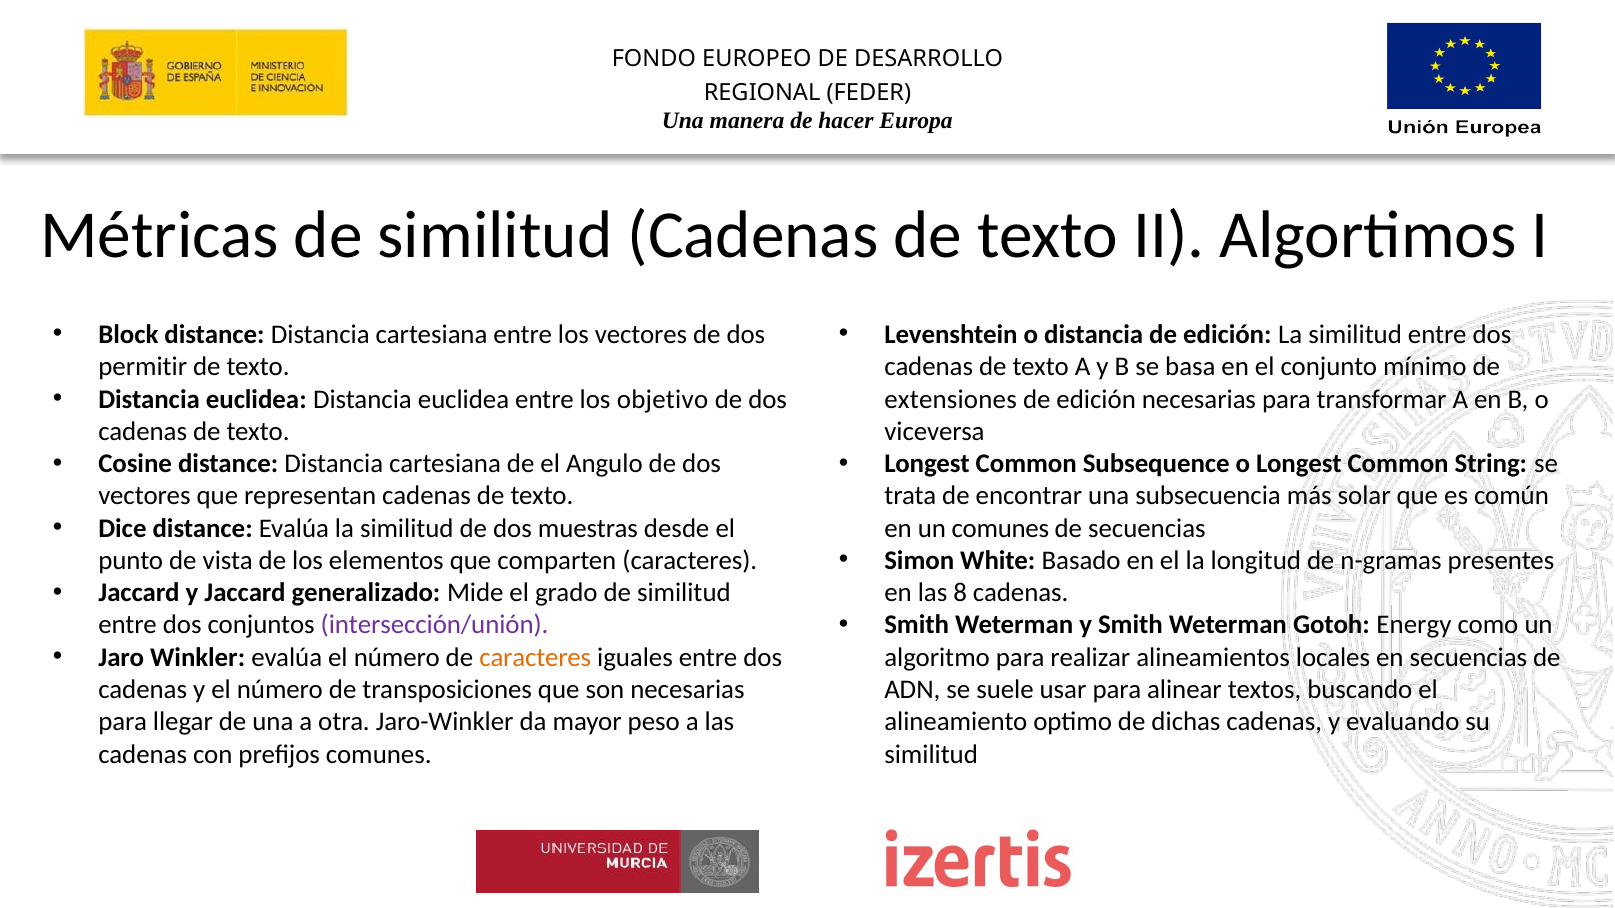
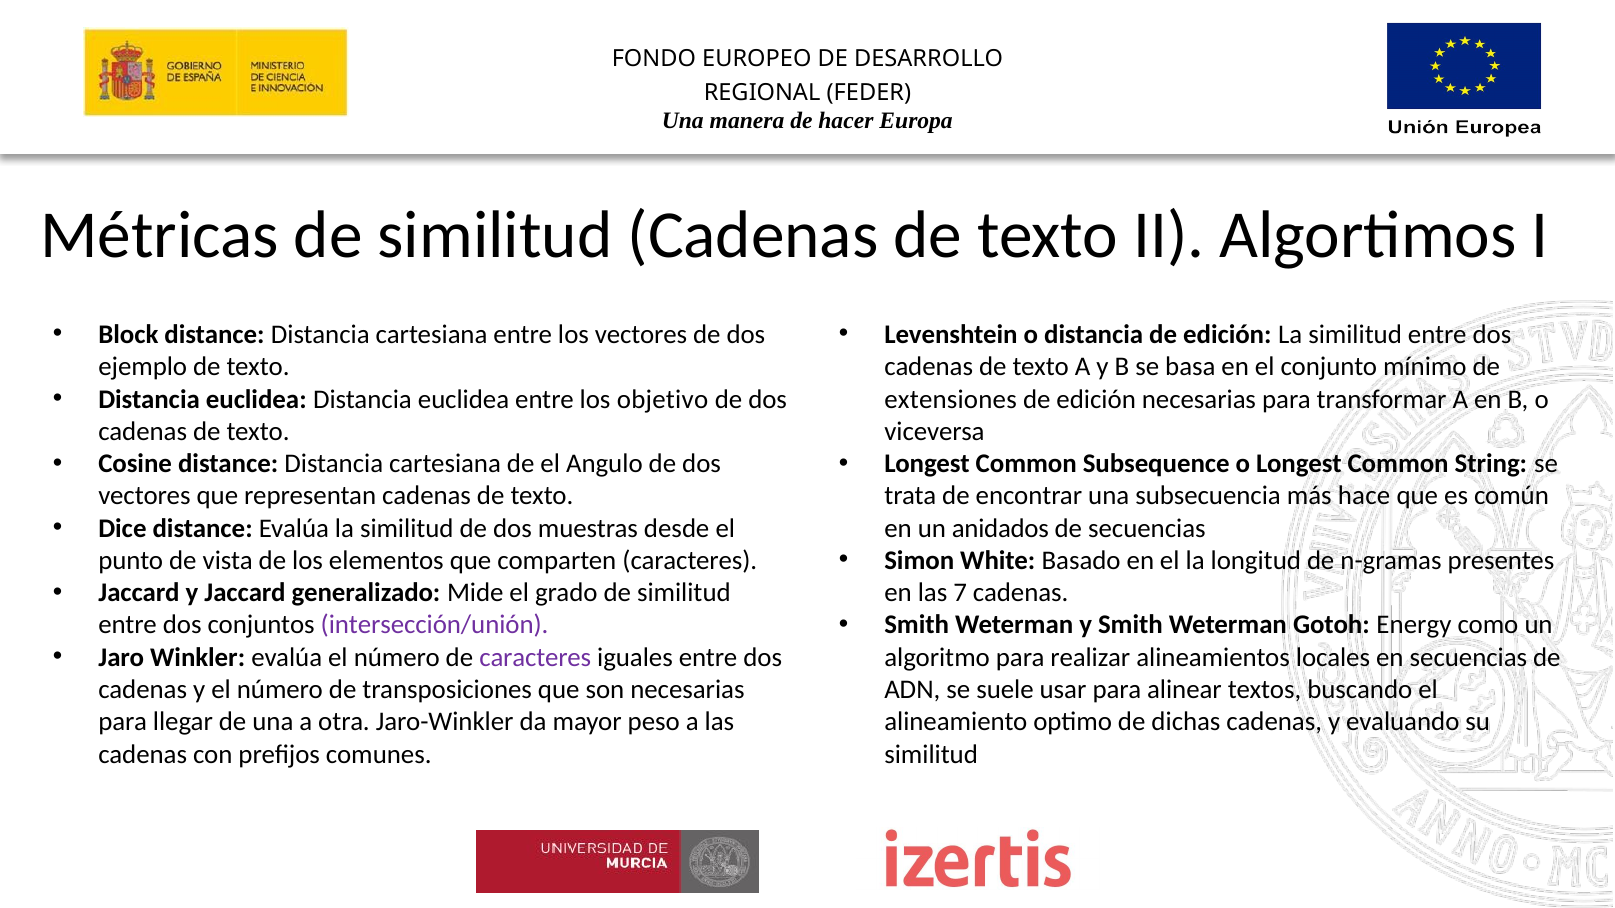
permitir: permitir -> ejemplo
solar: solar -> hace
un comunes: comunes -> anidados
8: 8 -> 7
caracteres at (535, 658) colour: orange -> purple
